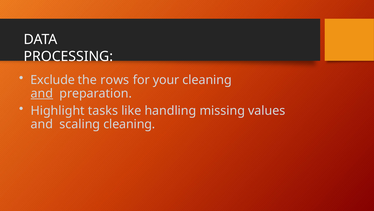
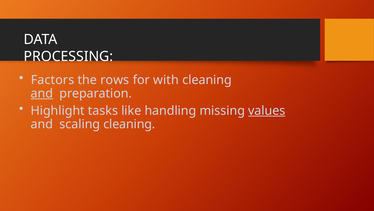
Exclude: Exclude -> Factors
your: your -> with
values underline: none -> present
